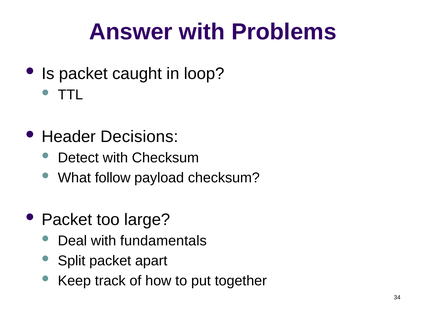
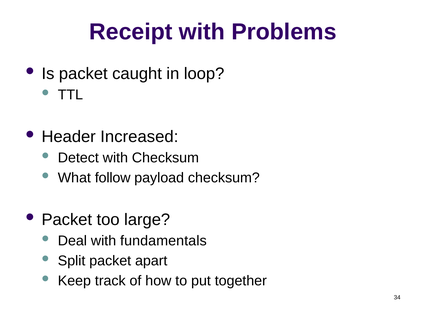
Answer: Answer -> Receipt
Decisions: Decisions -> Increased
